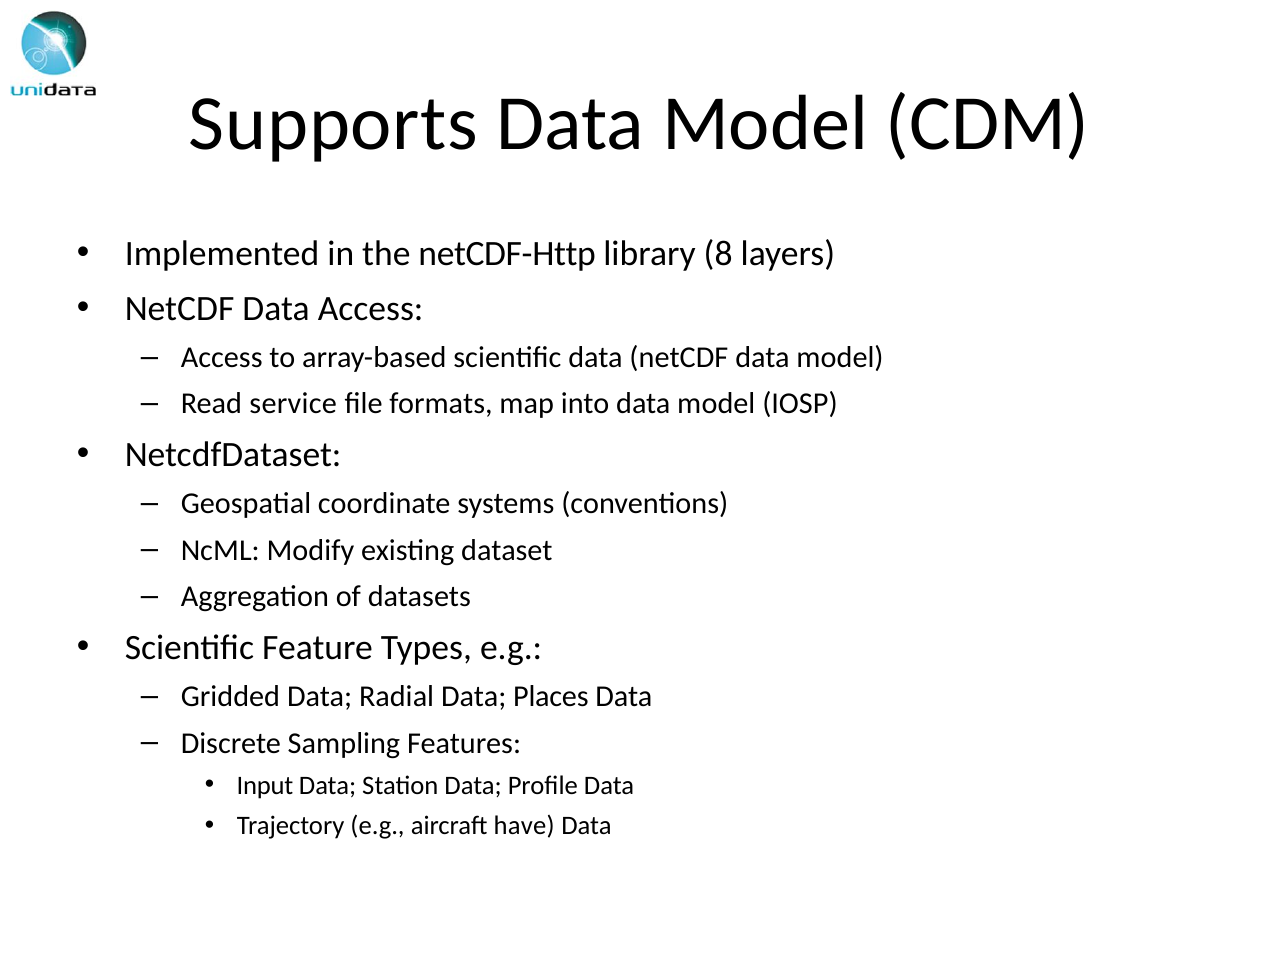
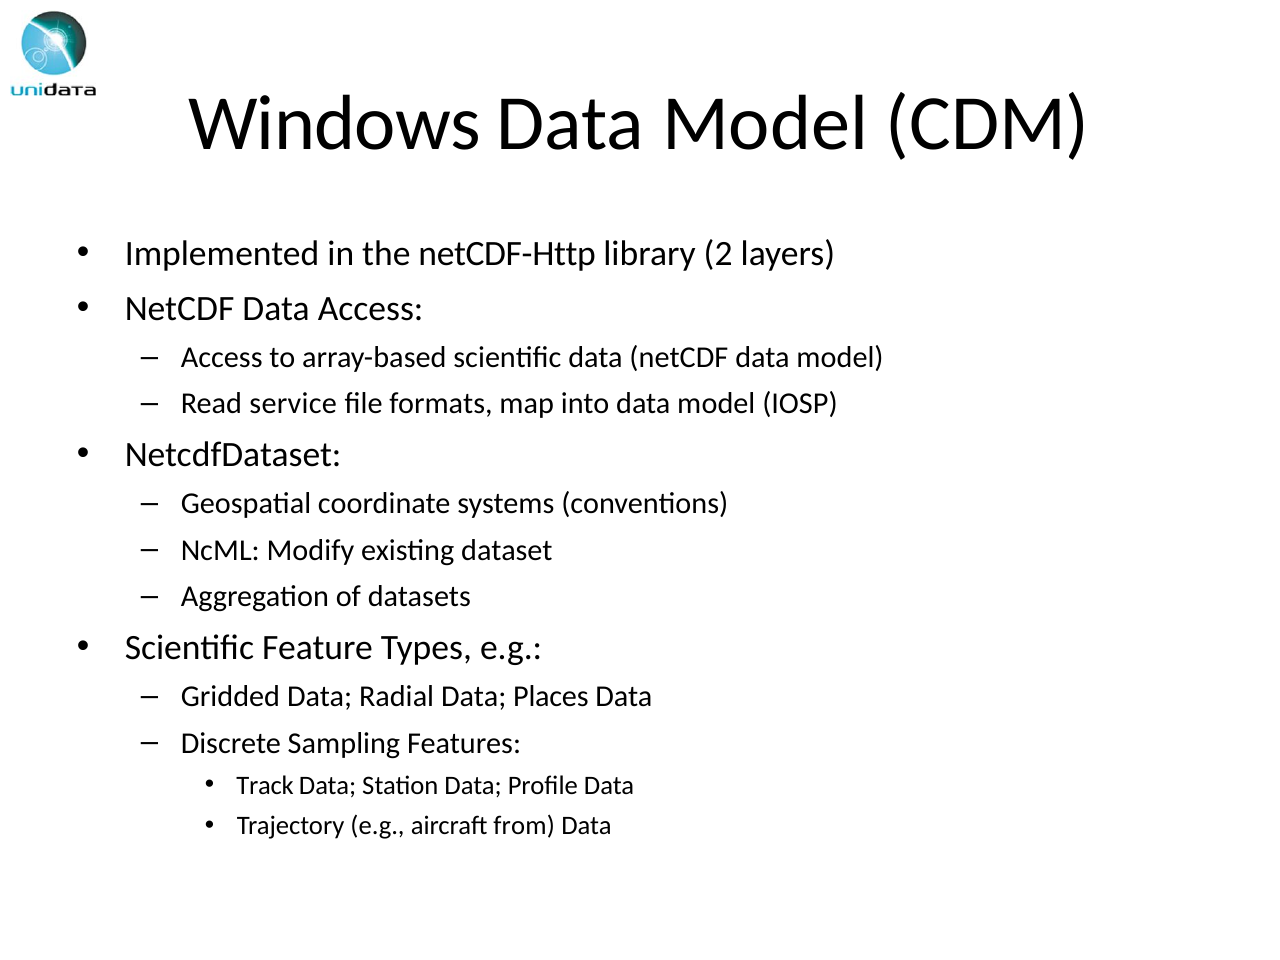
Supports: Supports -> Windows
8: 8 -> 2
Input: Input -> Track
have: have -> from
